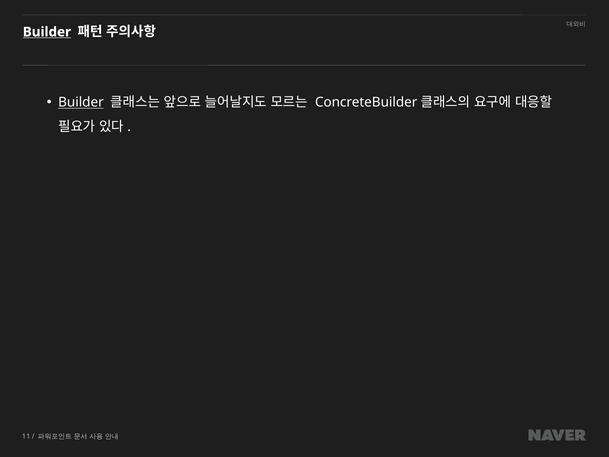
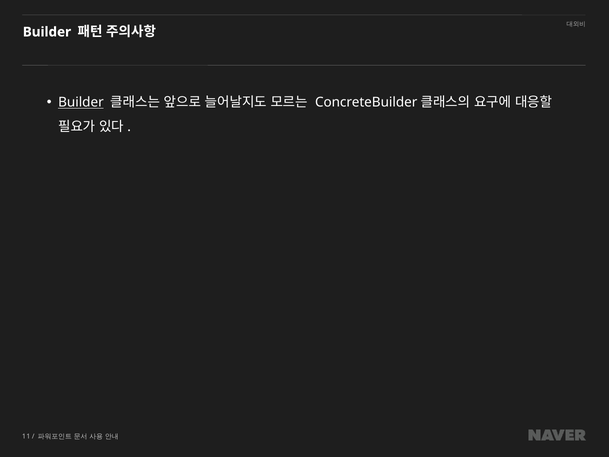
Builder at (47, 32) underline: present -> none
